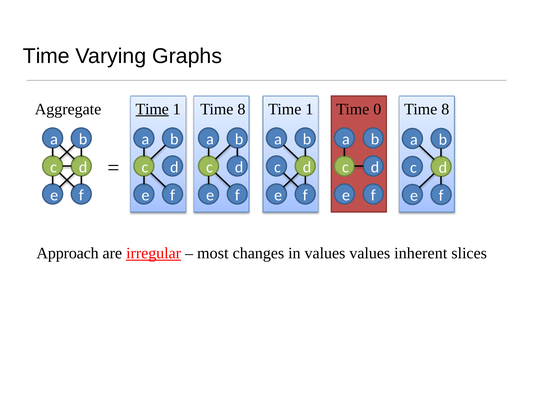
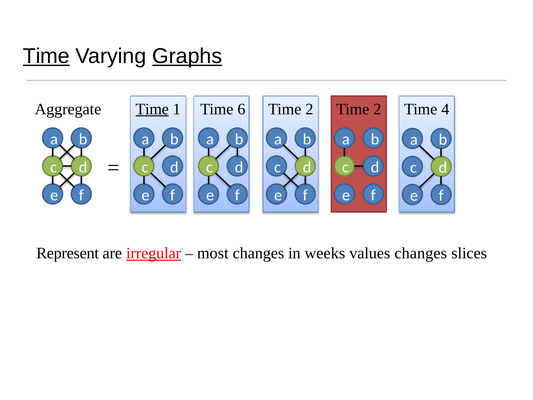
Time at (46, 56) underline: none -> present
Graphs underline: none -> present
1 Time 8: 8 -> 6
1 at (309, 109): 1 -> 2
0 at (377, 109): 0 -> 2
8 at (445, 109): 8 -> 4
Approach: Approach -> Represent
in values: values -> weeks
values inherent: inherent -> changes
